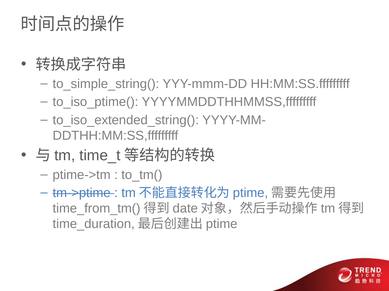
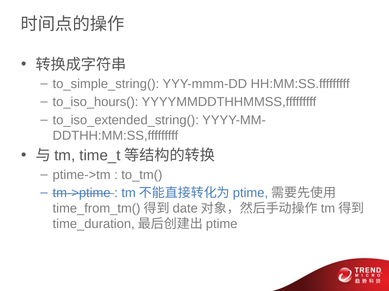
to_iso_ptime(: to_iso_ptime( -> to_iso_hours(
